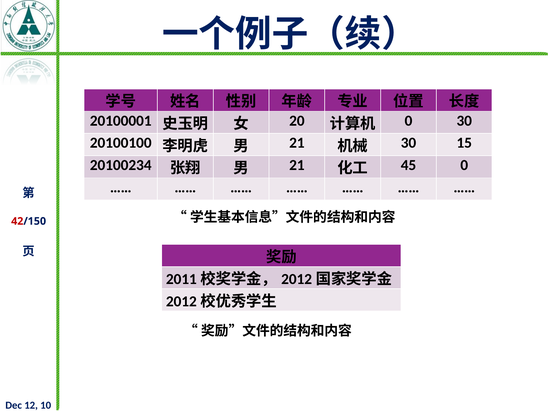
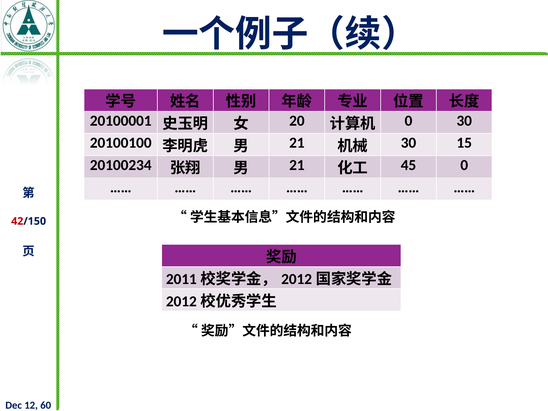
10: 10 -> 60
